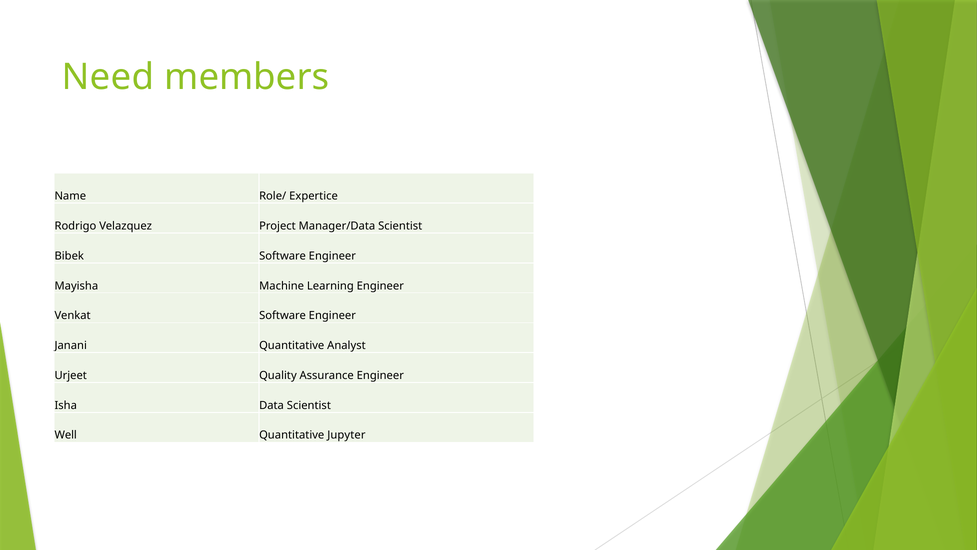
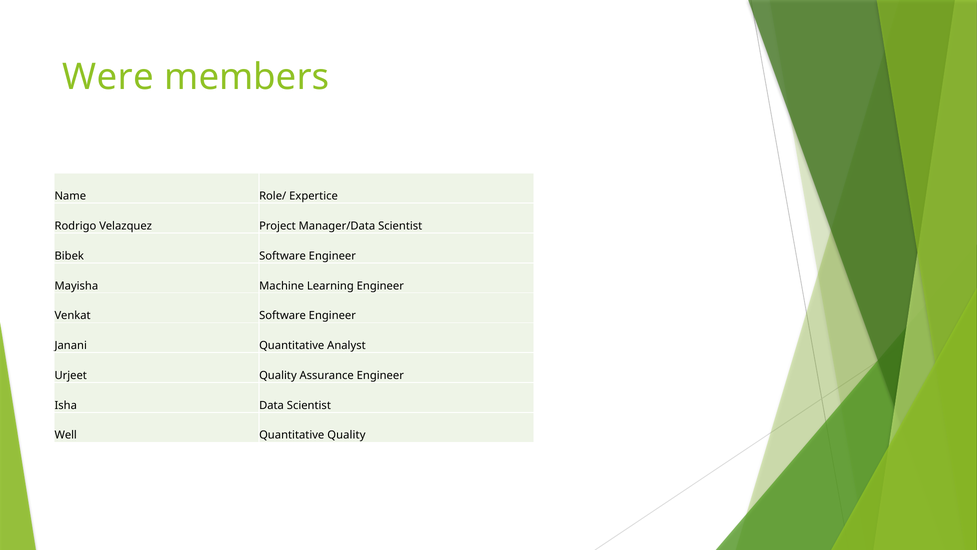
Need: Need -> Were
Quantitative Jupyter: Jupyter -> Quality
